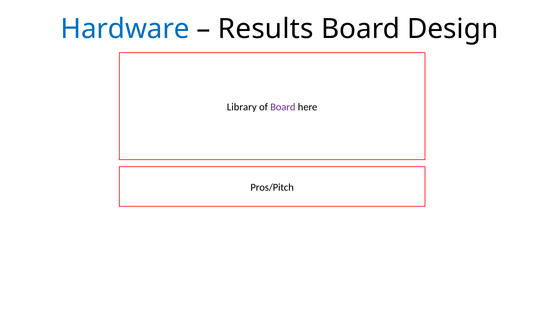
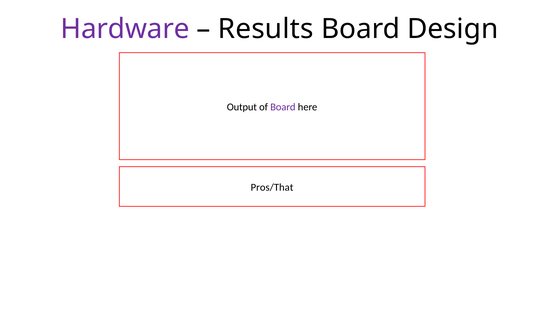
Hardware colour: blue -> purple
Library: Library -> Output
Pros/Pitch: Pros/Pitch -> Pros/That
